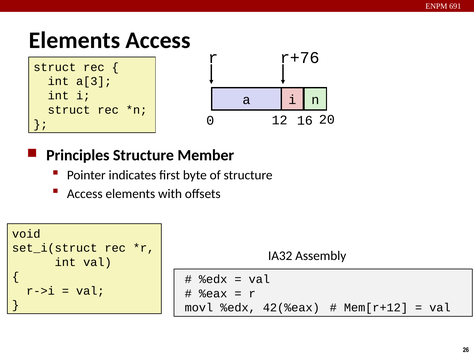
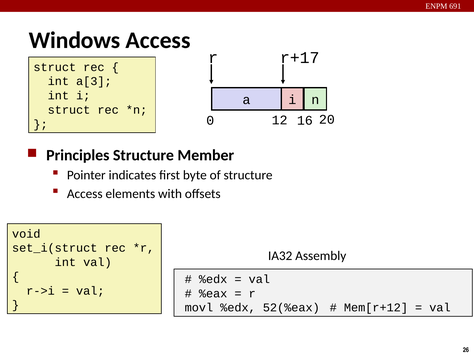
Elements at (75, 40): Elements -> Windows
r+76: r+76 -> r+17
42(%eax: 42(%eax -> 52(%eax
